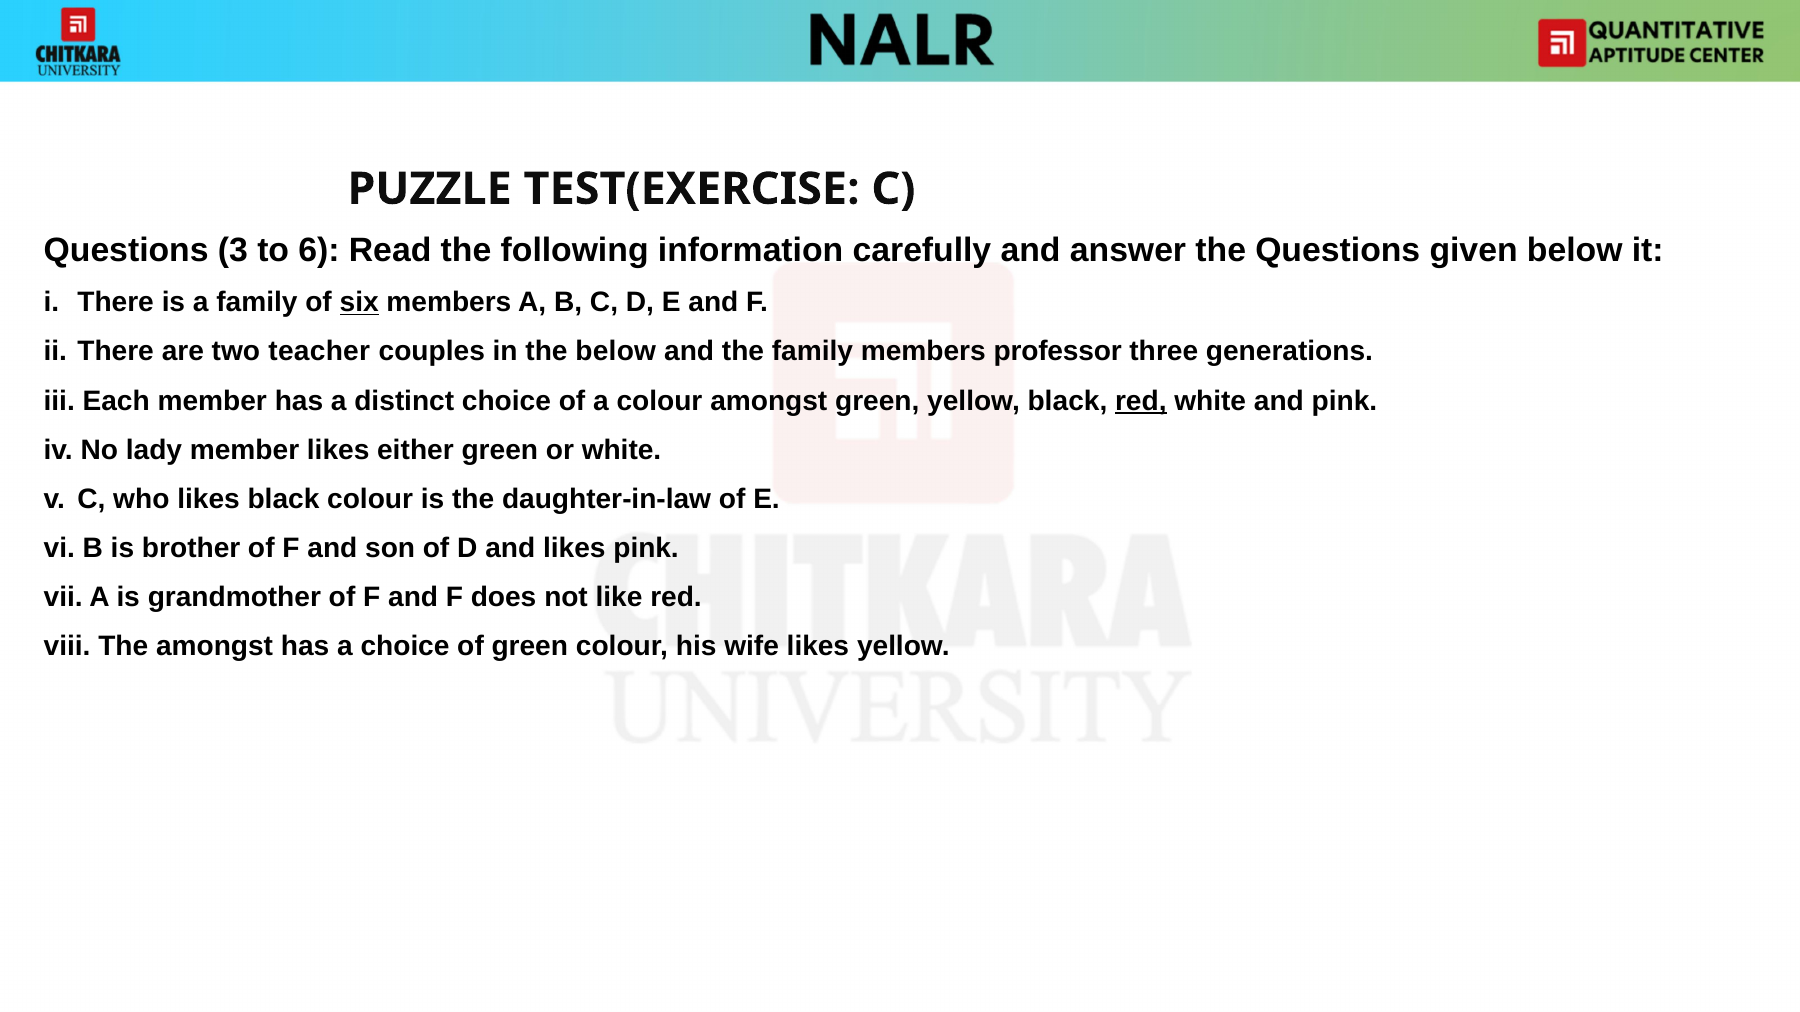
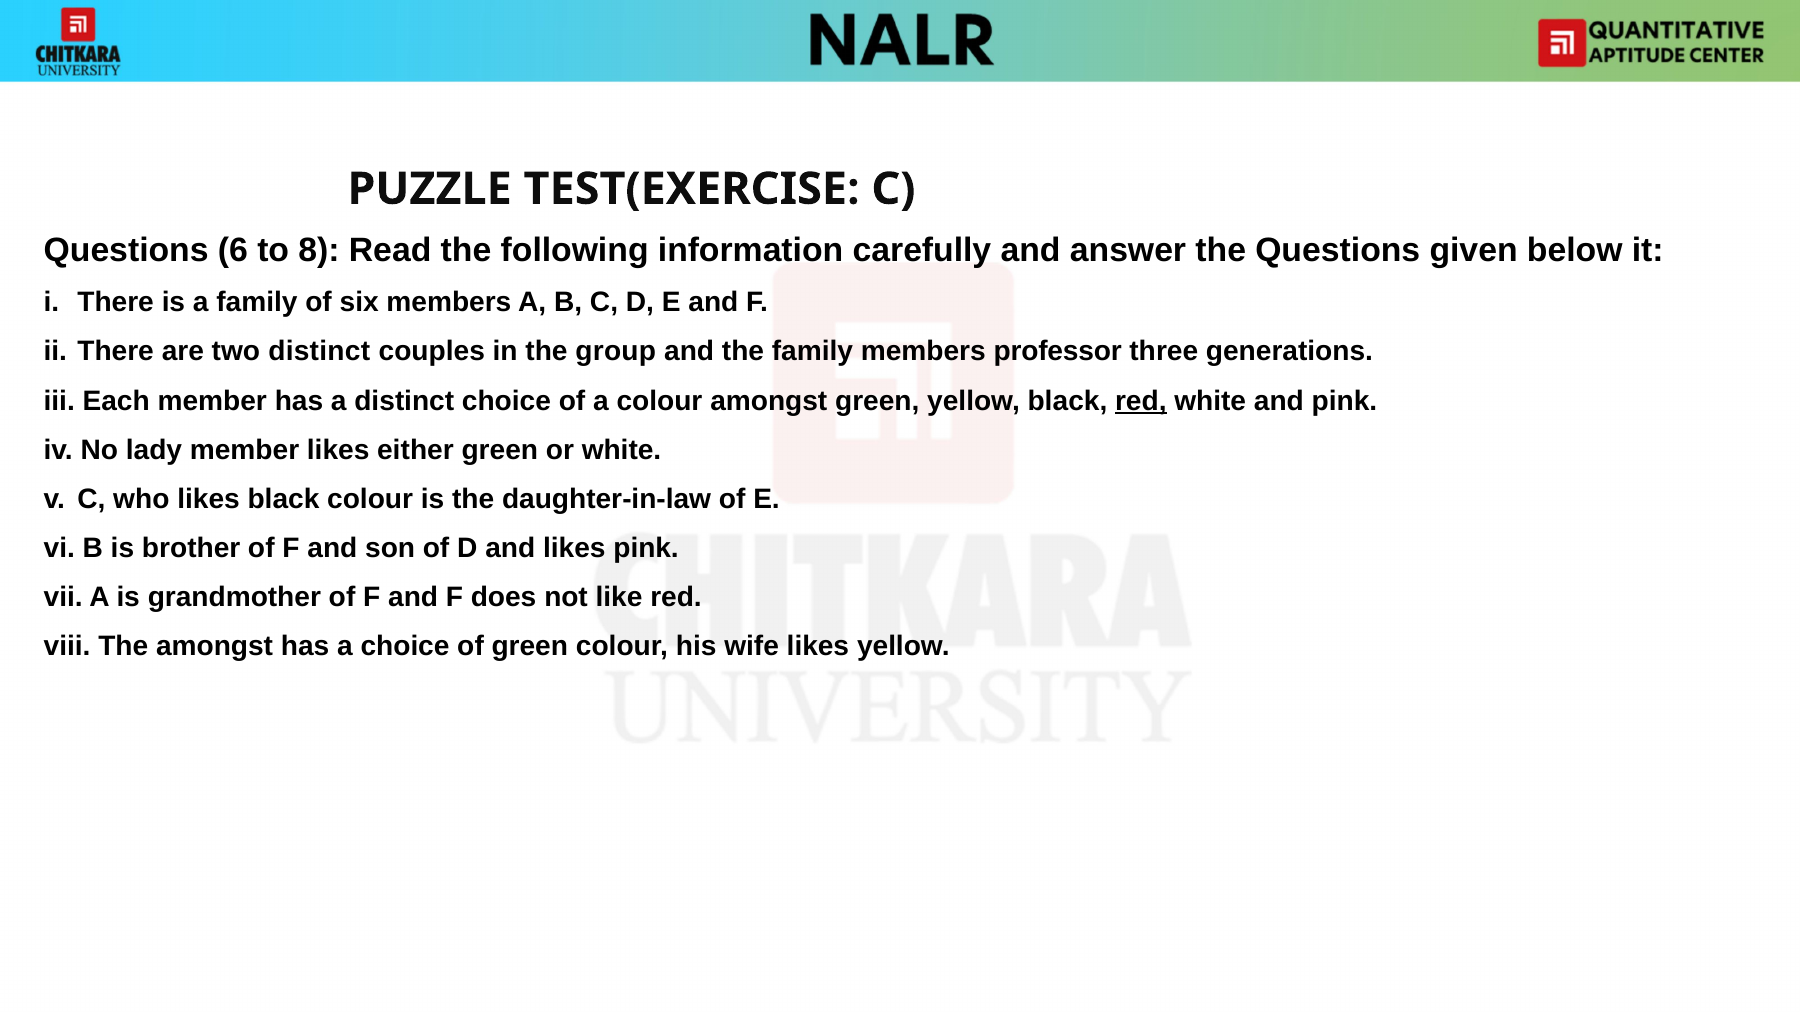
3: 3 -> 6
6: 6 -> 8
six underline: present -> none
two teacher: teacher -> distinct
the below: below -> group
